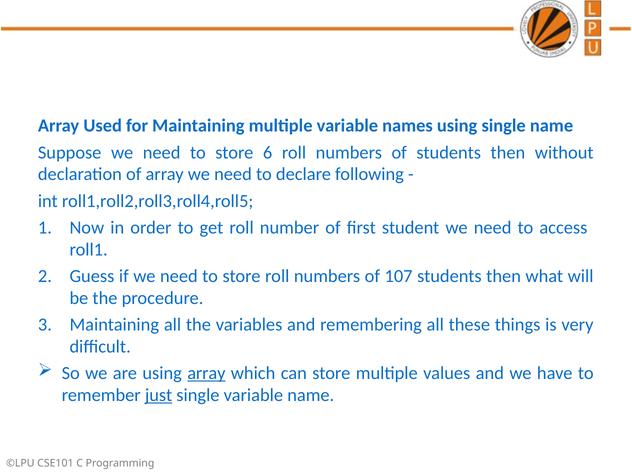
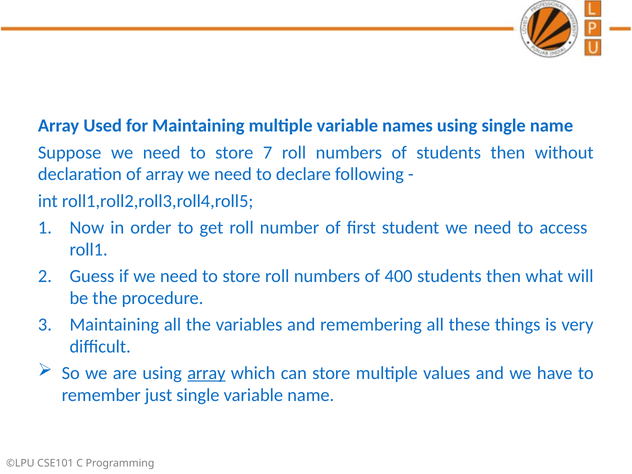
6: 6 -> 7
107: 107 -> 400
just underline: present -> none
